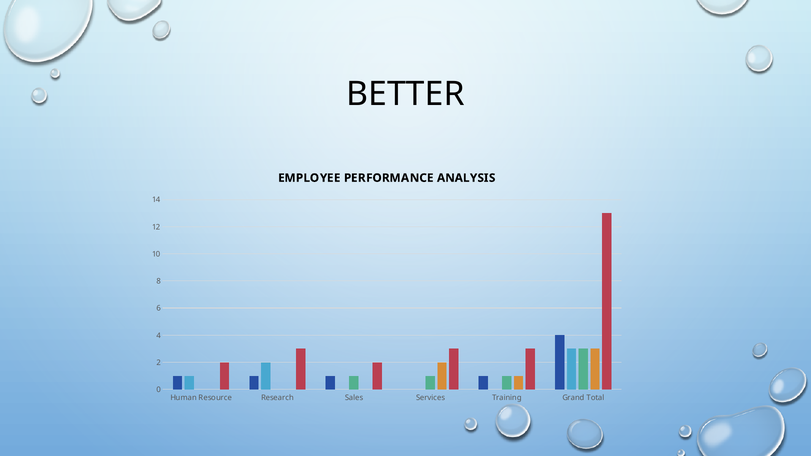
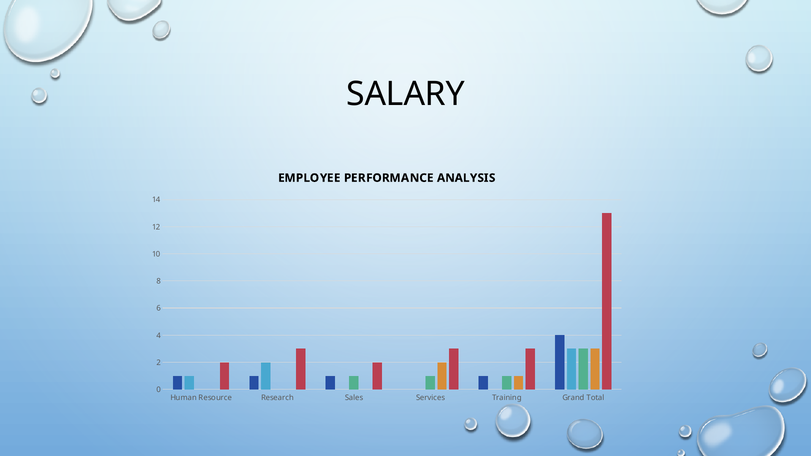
BETTER: BETTER -> SALARY
